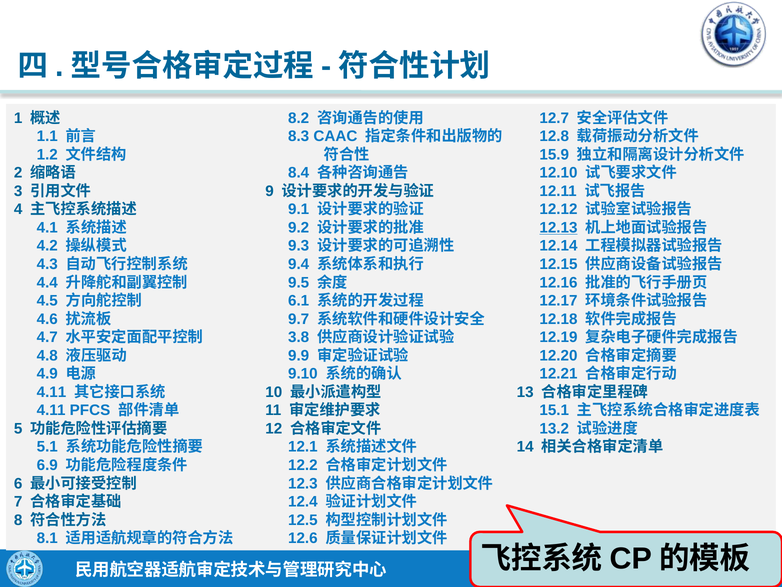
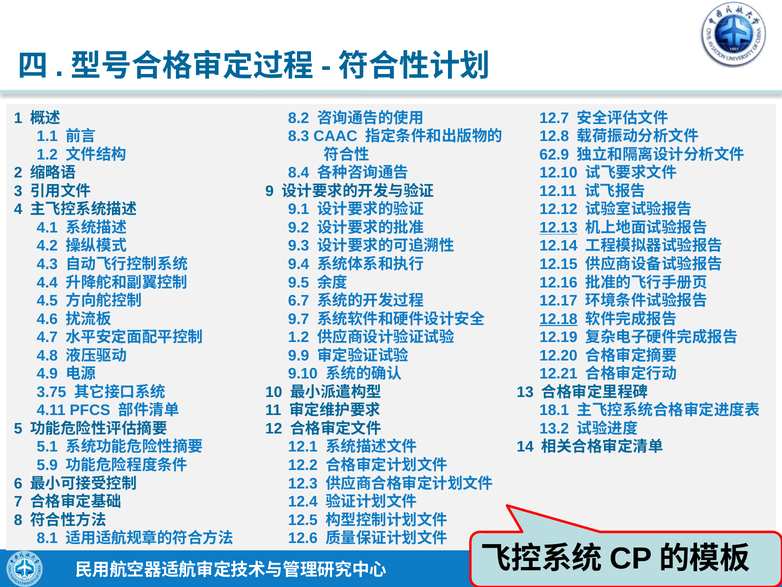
15.9: 15.9 -> 62.9
6.1: 6.1 -> 6.7
12.18 underline: none -> present
3.8 at (299, 337): 3.8 -> 1.2
4.11 at (51, 392): 4.11 -> 3.75
15.1: 15.1 -> 18.1
6.9: 6.9 -> 5.9
